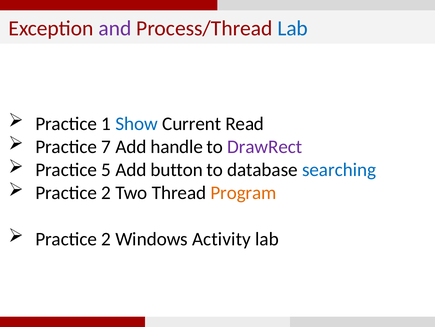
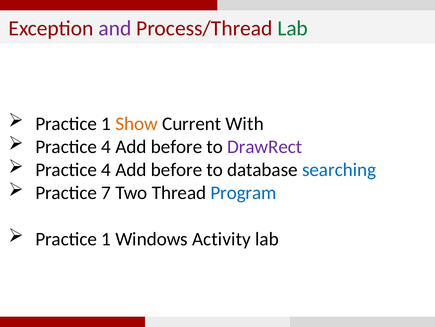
Lab at (293, 28) colour: blue -> green
Show colour: blue -> orange
Read: Read -> With
7 at (106, 146): 7 -> 4
handle at (177, 146): handle -> before
5 at (106, 169): 5 -> 4
button at (177, 169): button -> before
2 at (106, 192): 2 -> 7
Program colour: orange -> blue
2 at (106, 238): 2 -> 1
